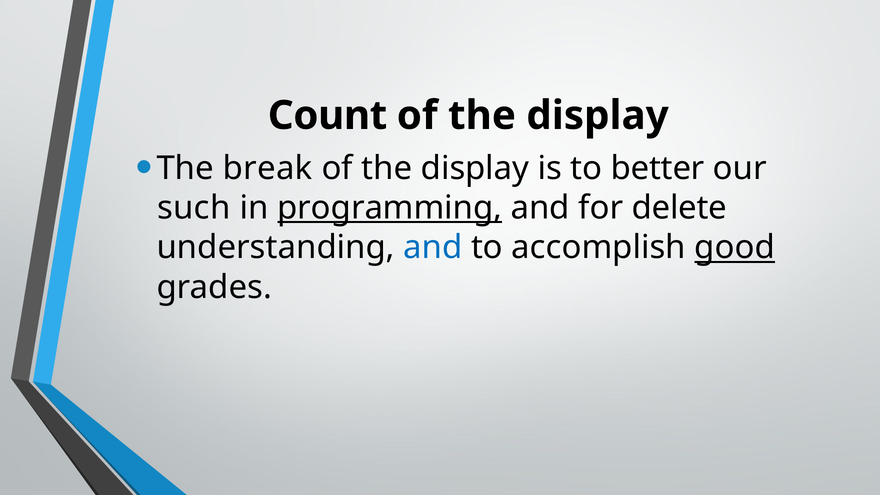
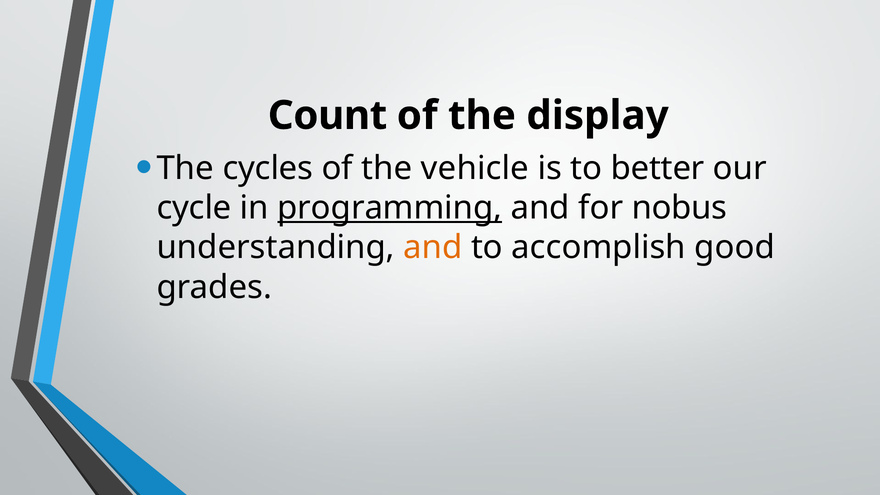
break: break -> cycles
display at (475, 168): display -> vehicle
such: such -> cycle
delete: delete -> nobus
and at (433, 248) colour: blue -> orange
good underline: present -> none
